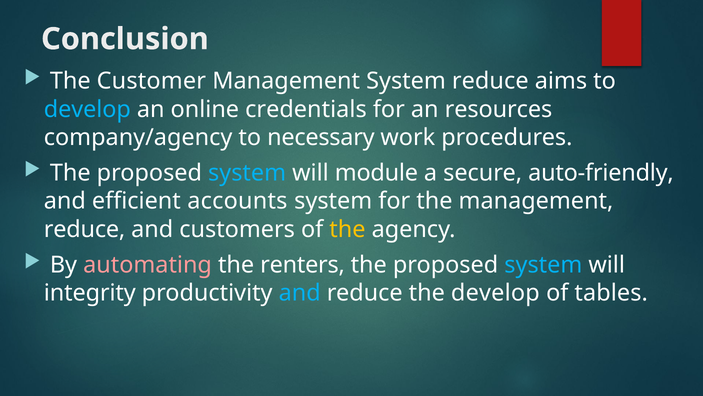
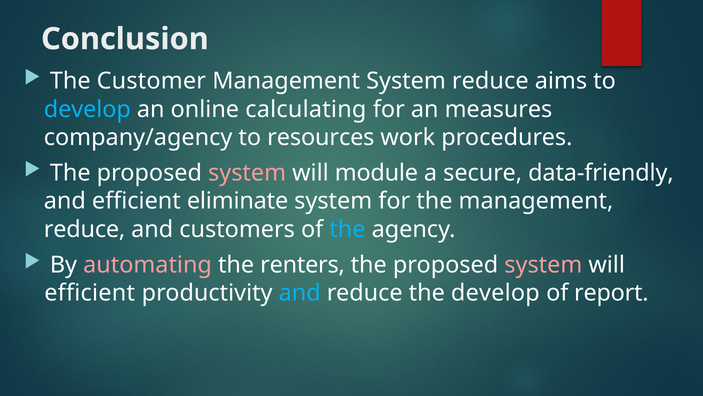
credentials: credentials -> calculating
resources: resources -> measures
necessary: necessary -> resources
system at (247, 173) colour: light blue -> pink
auto-friendly: auto-friendly -> data-friendly
accounts: accounts -> eliminate
the at (347, 229) colour: yellow -> light blue
system at (543, 265) colour: light blue -> pink
integrity at (90, 293): integrity -> efficient
tables: tables -> report
